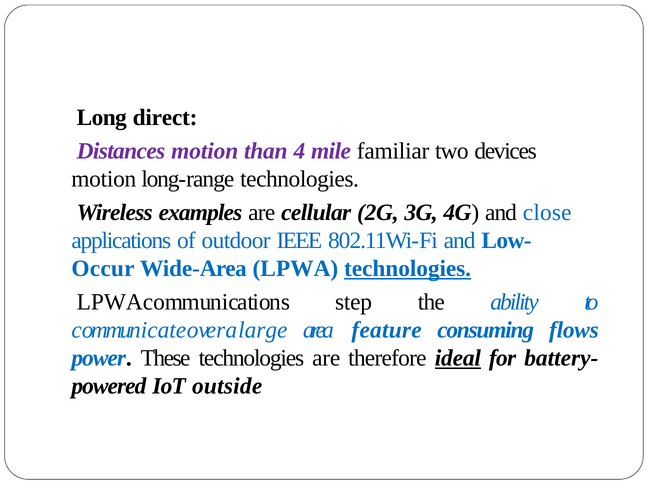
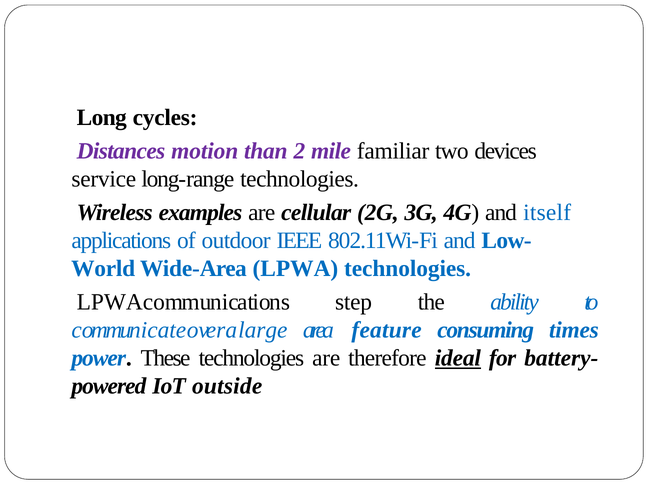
direct: direct -> cycles
4: 4 -> 2
motion at (104, 179): motion -> service
close: close -> itself
Occur: Occur -> World
technologies at (408, 269) underline: present -> none
flows: flows -> times
